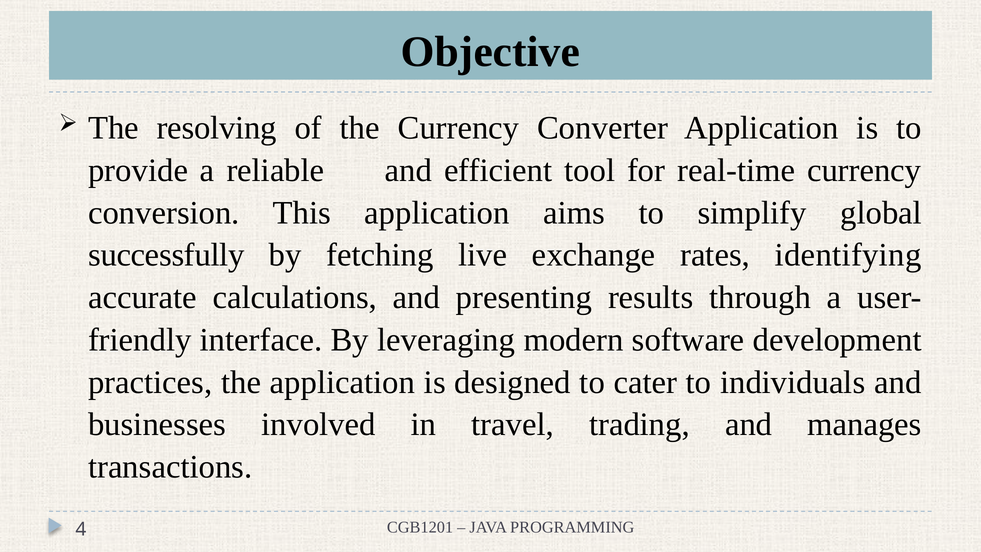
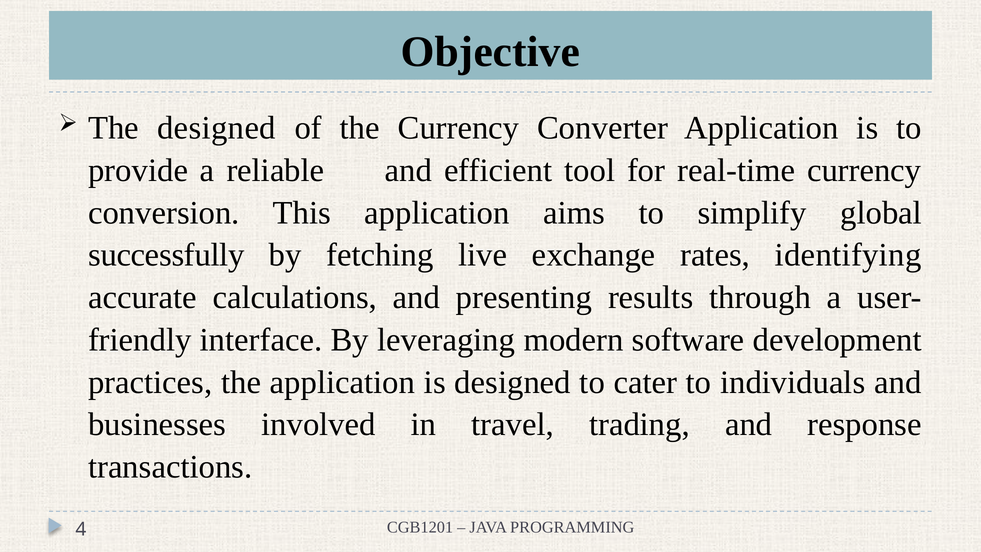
The resolving: resolving -> designed
manages: manages -> response
